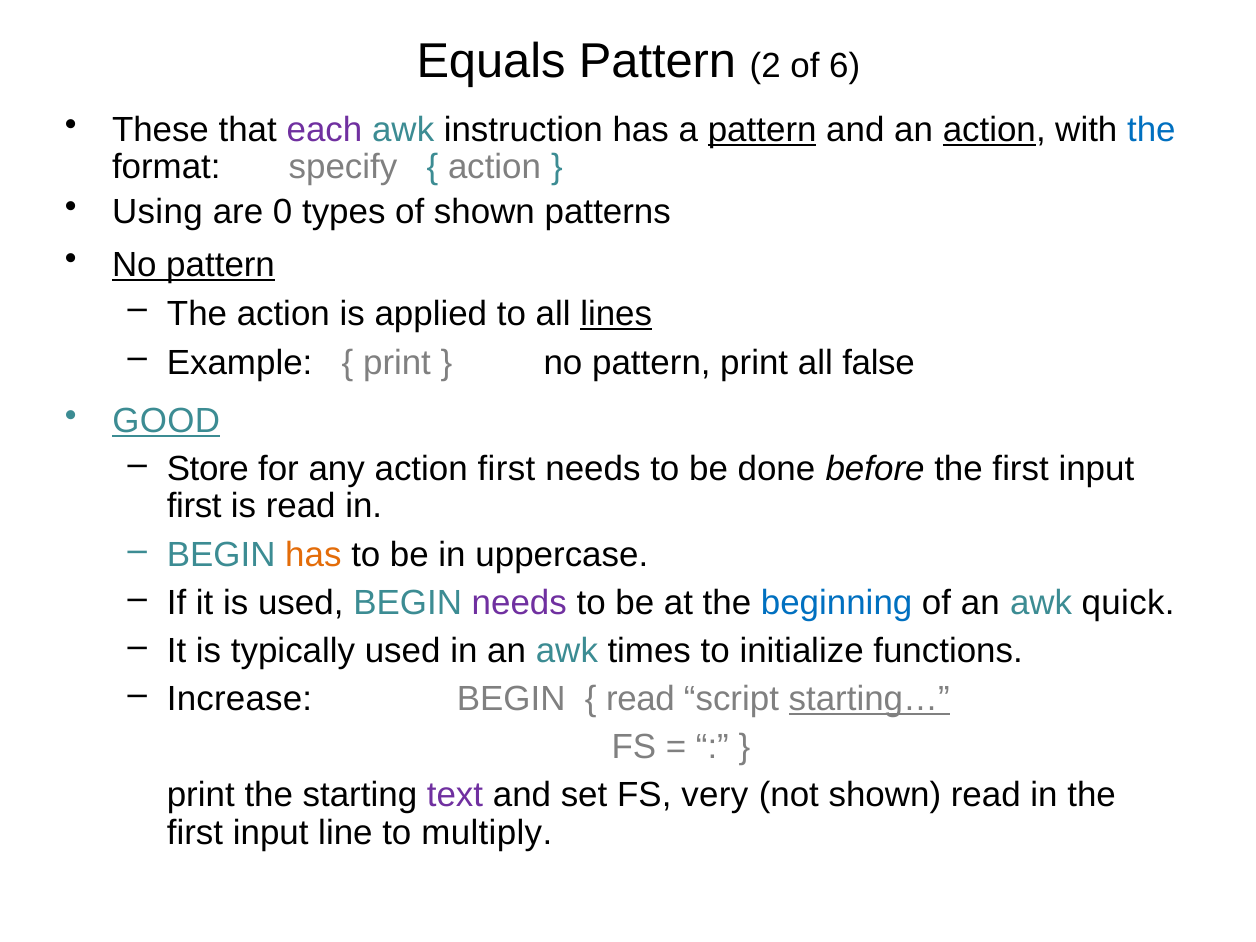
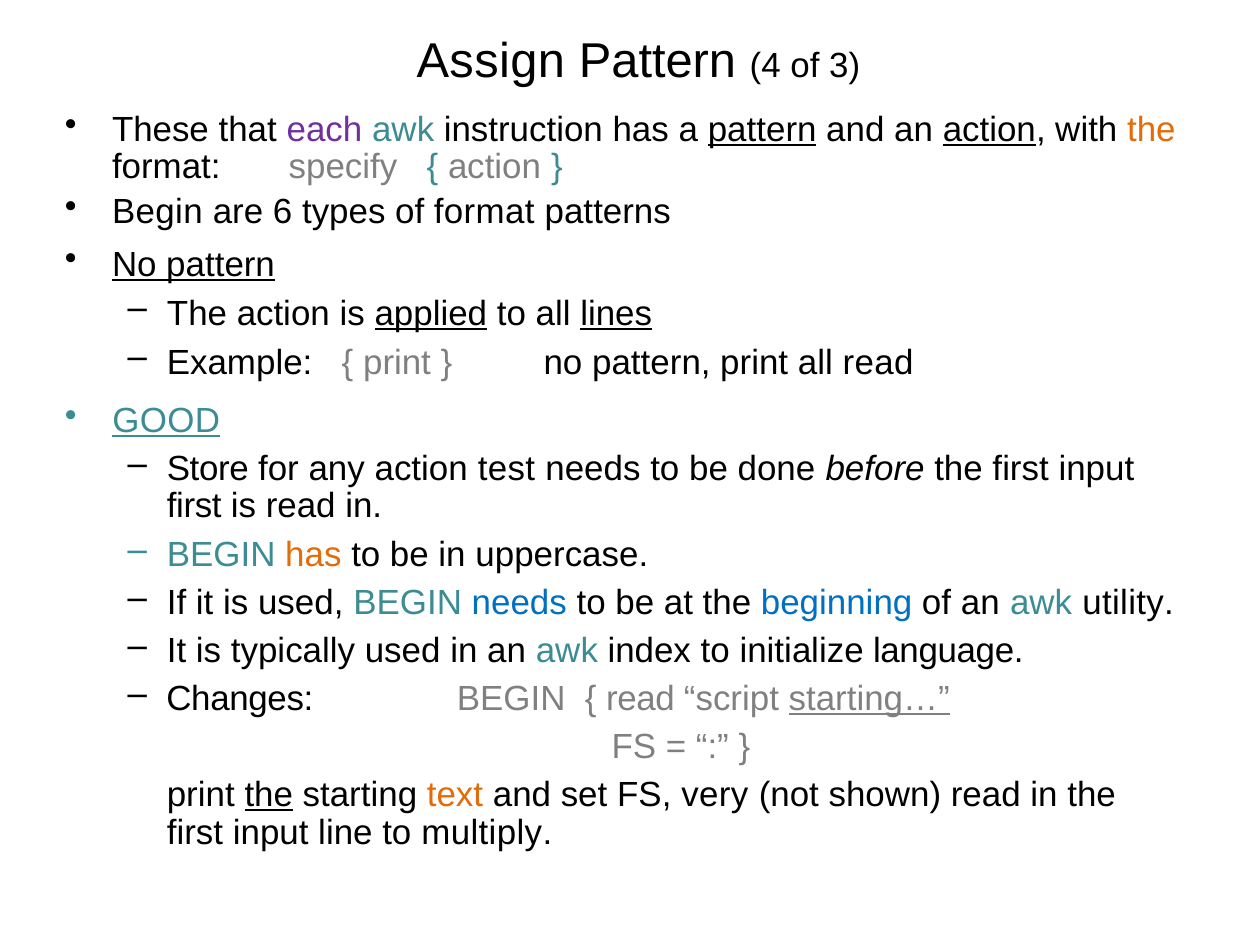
Equals: Equals -> Assign
2: 2 -> 4
6: 6 -> 3
the at (1151, 130) colour: blue -> orange
Using at (157, 212): Using -> Begin
0: 0 -> 6
of shown: shown -> format
applied underline: none -> present
all false: false -> read
action first: first -> test
needs at (519, 603) colour: purple -> blue
quick: quick -> utility
times: times -> index
functions: functions -> language
Increase: Increase -> Changes
the at (269, 795) underline: none -> present
text colour: purple -> orange
